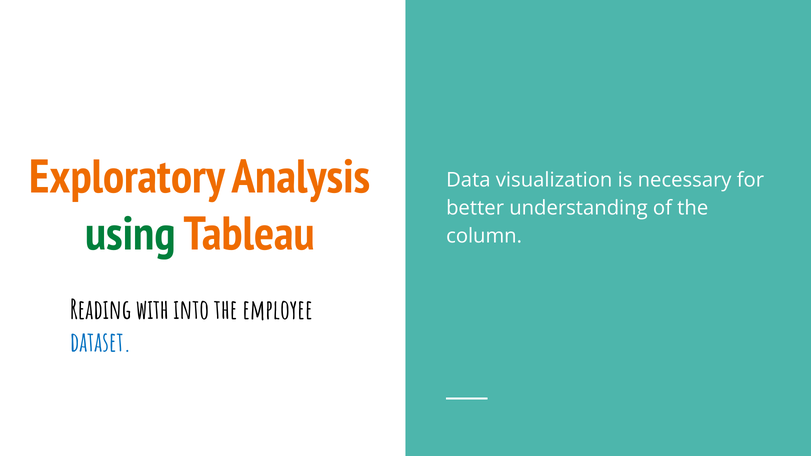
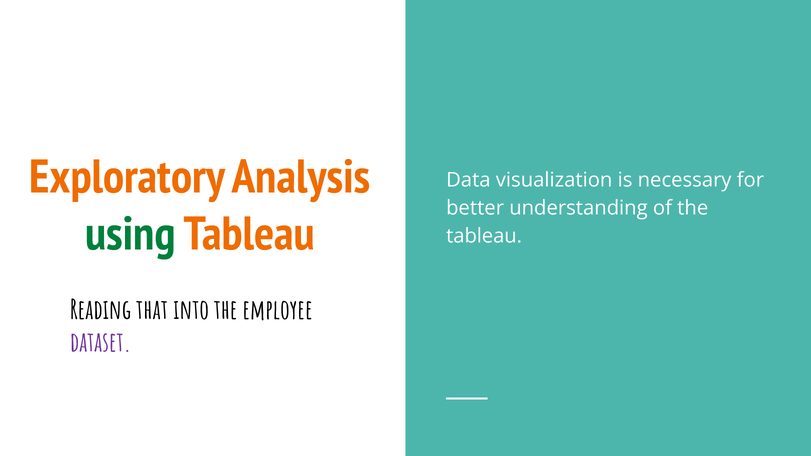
column at (484, 236): column -> tableau
with: with -> that
dataset colour: blue -> purple
